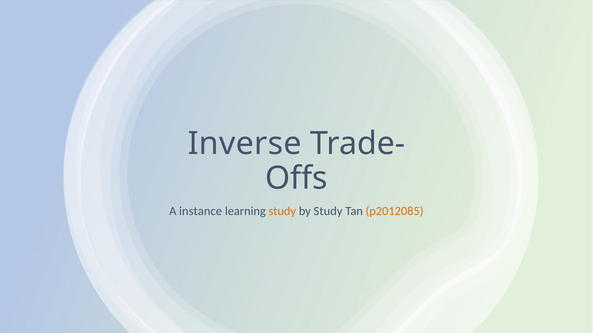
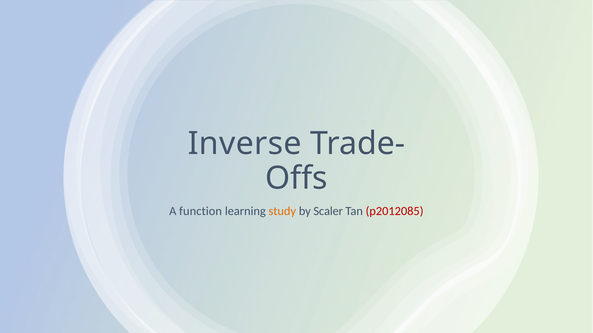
instance: instance -> function
by Study: Study -> Scaler
p2012085 colour: orange -> red
